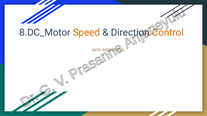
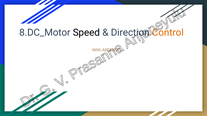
Speed colour: orange -> black
